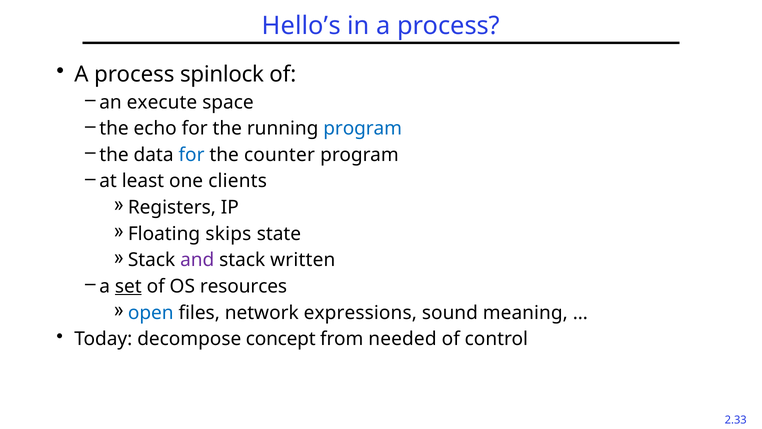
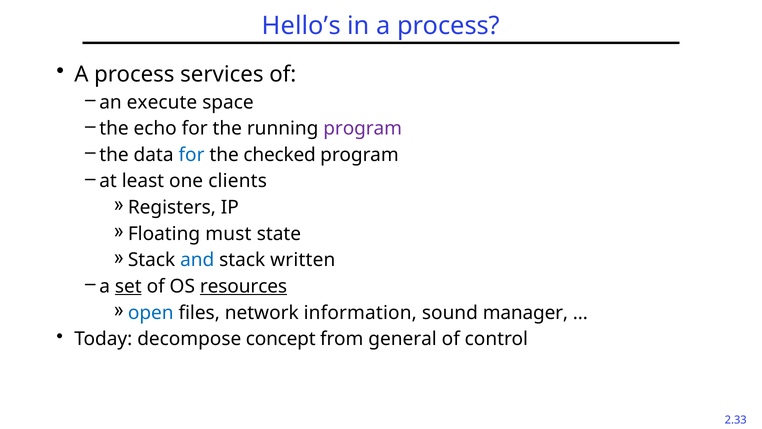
spinlock: spinlock -> services
program at (363, 128) colour: blue -> purple
counter: counter -> checked
skips: skips -> must
and colour: purple -> blue
resources underline: none -> present
expressions: expressions -> information
meaning: meaning -> manager
needed: needed -> general
